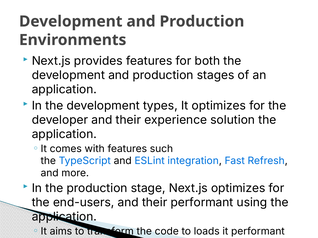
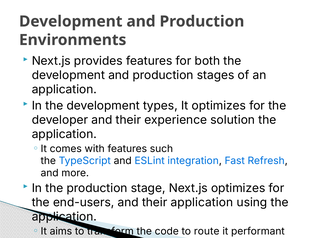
their performant: performant -> application
loads: loads -> route
